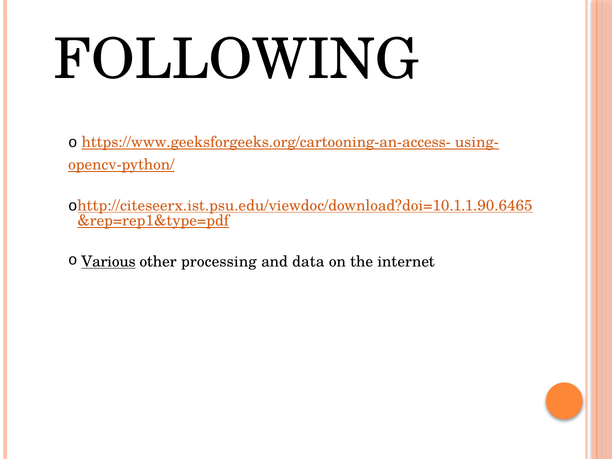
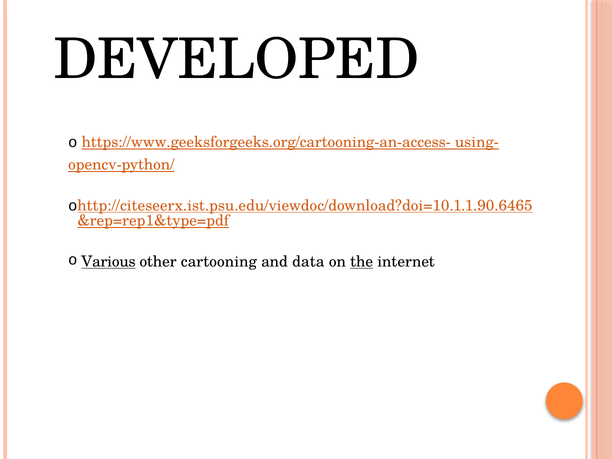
FOLLOWING: FOLLOWING -> DEVELOPED
processing: processing -> cartooning
the underline: none -> present
